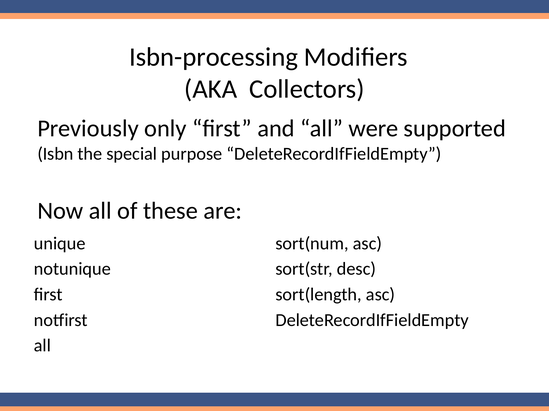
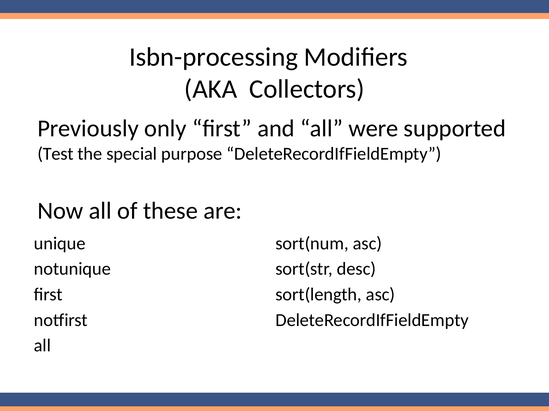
Isbn: Isbn -> Test
